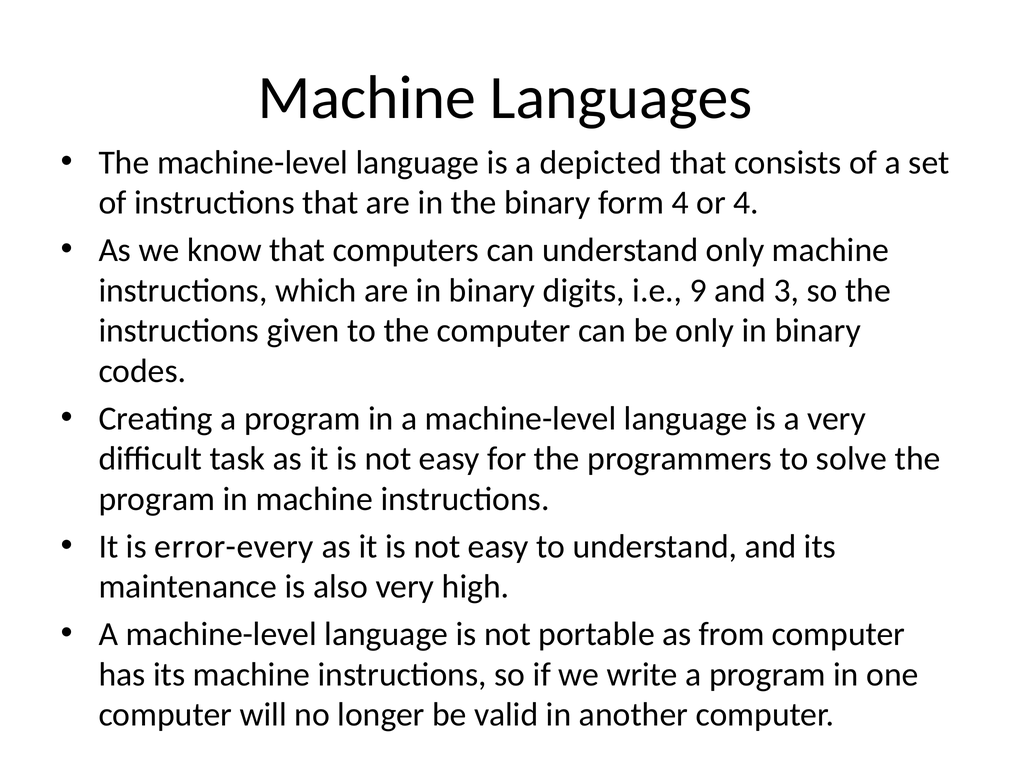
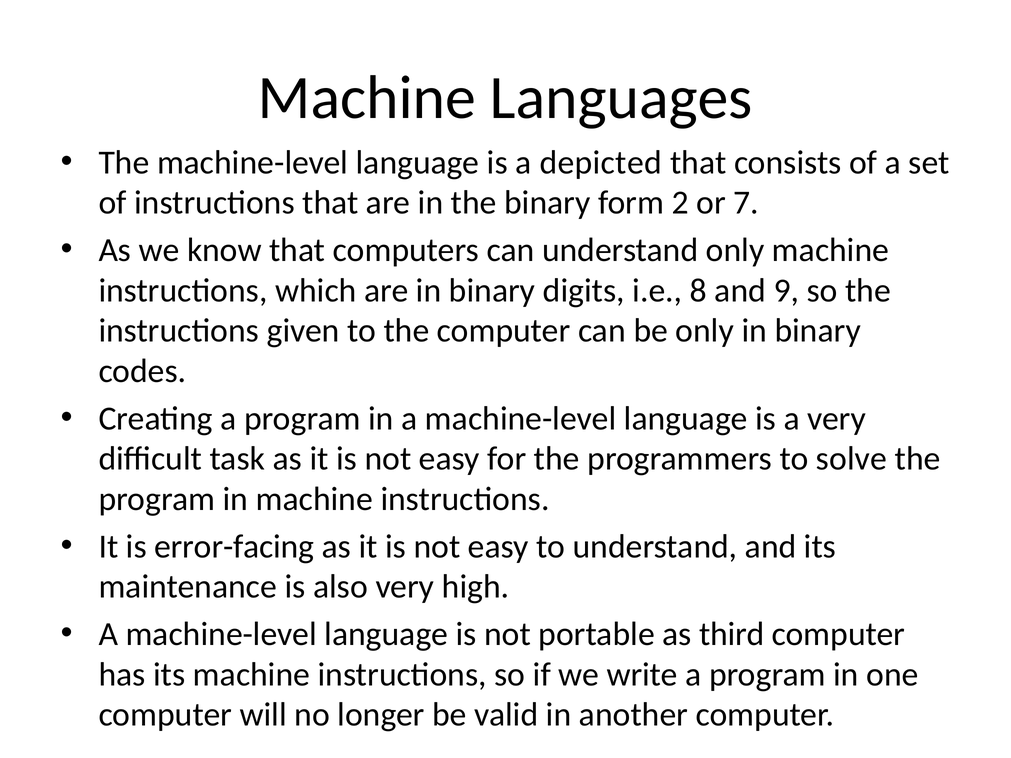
form 4: 4 -> 2
or 4: 4 -> 7
9: 9 -> 8
3: 3 -> 9
error-every: error-every -> error-facing
from: from -> third
